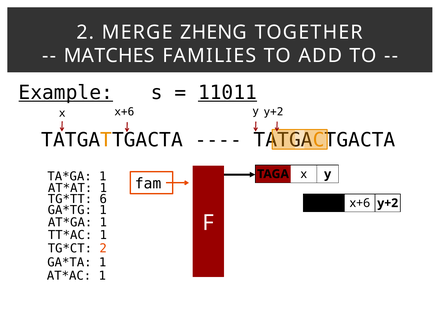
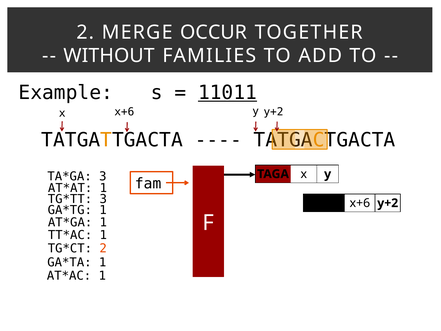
ZHENG: ZHENG -> OCCUR
MATCHES: MATCHES -> WITHOUT
Example underline: present -> none
1 at (103, 176): 1 -> 3
6 at (103, 199): 6 -> 3
